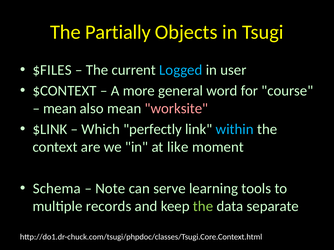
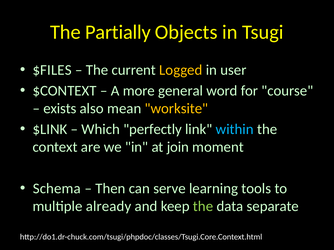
Logged colour: light blue -> yellow
mean at (60, 109): mean -> exists
worksite colour: pink -> yellow
like: like -> join
Note: Note -> Then
records: records -> already
